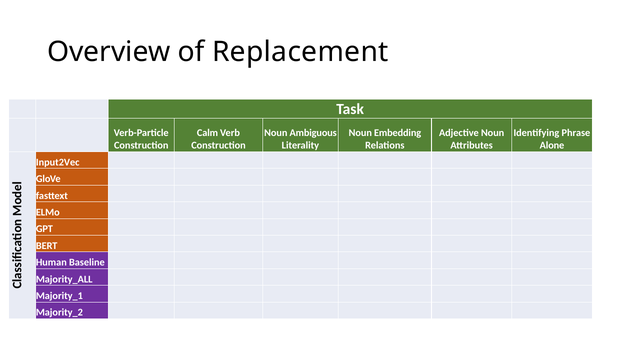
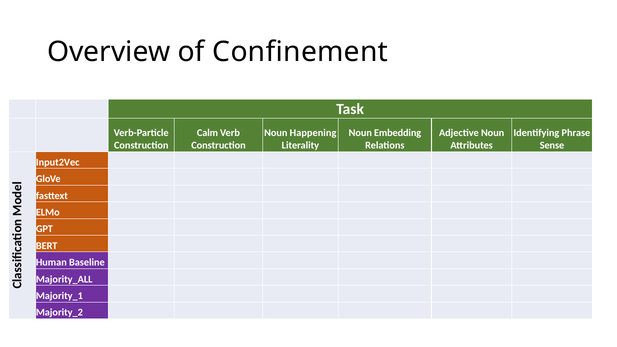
Replacement: Replacement -> Confinement
Ambiguous: Ambiguous -> Happening
Alone: Alone -> Sense
